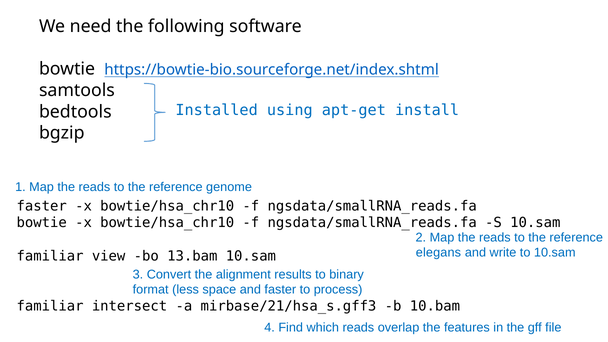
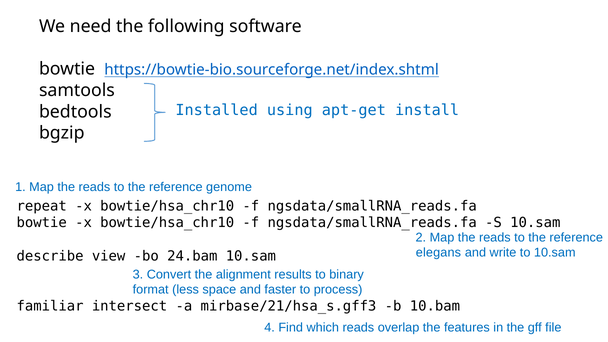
faster at (42, 206): faster -> repeat
familiar at (50, 256): familiar -> describe
13.bam: 13.bam -> 24.bam
